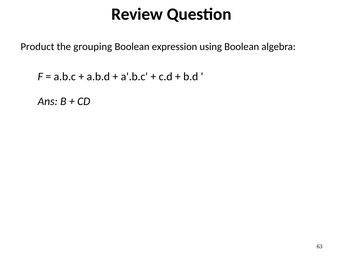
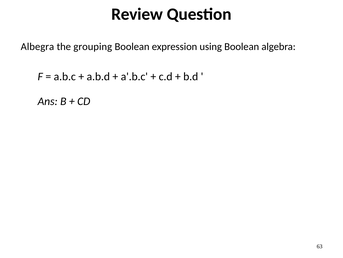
Product: Product -> Albegra
